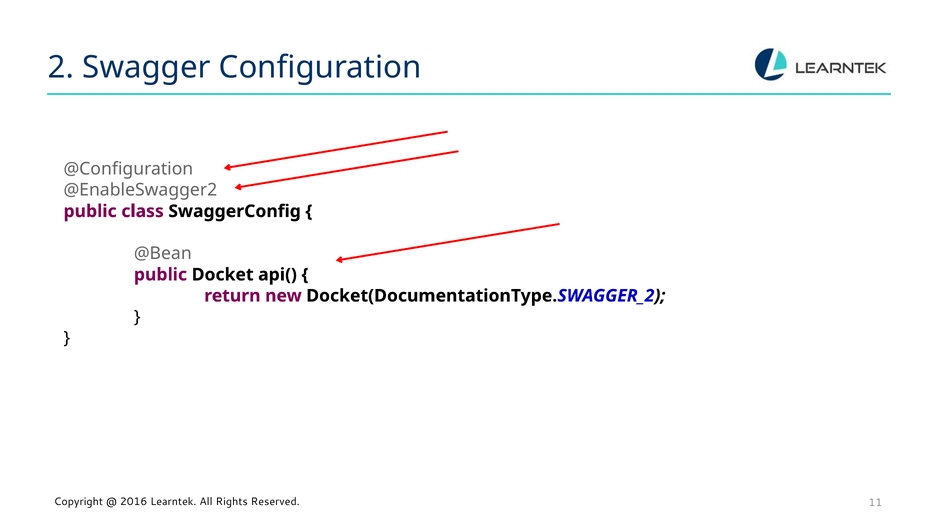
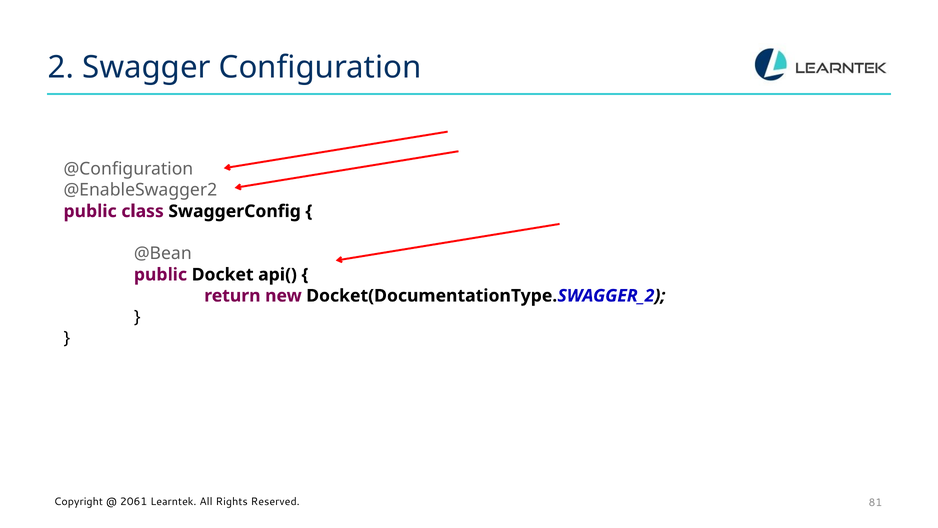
2016: 2016 -> 2061
11: 11 -> 81
